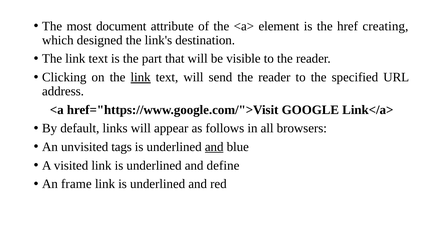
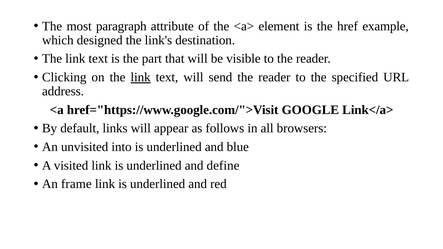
document: document -> paragraph
creating: creating -> example
tags: tags -> into
and at (214, 147) underline: present -> none
